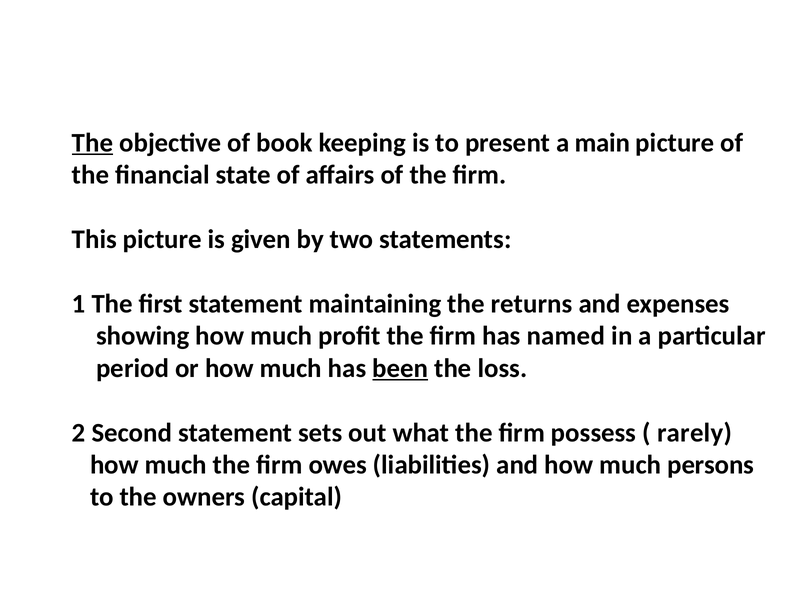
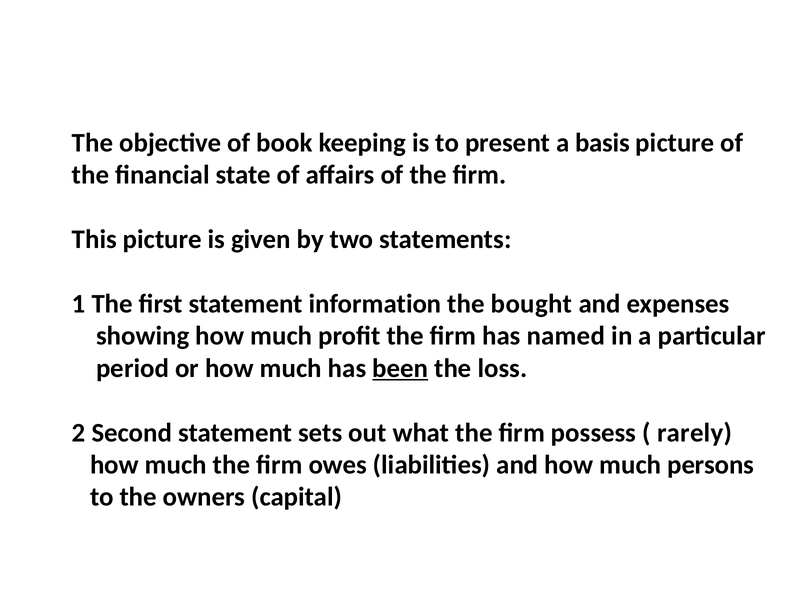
The at (93, 143) underline: present -> none
main: main -> basis
maintaining: maintaining -> information
returns: returns -> bought
